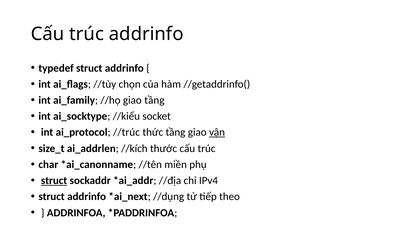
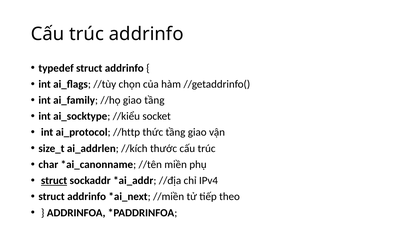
//trúc: //trúc -> //http
vận underline: present -> none
//dụng: //dụng -> //miền
